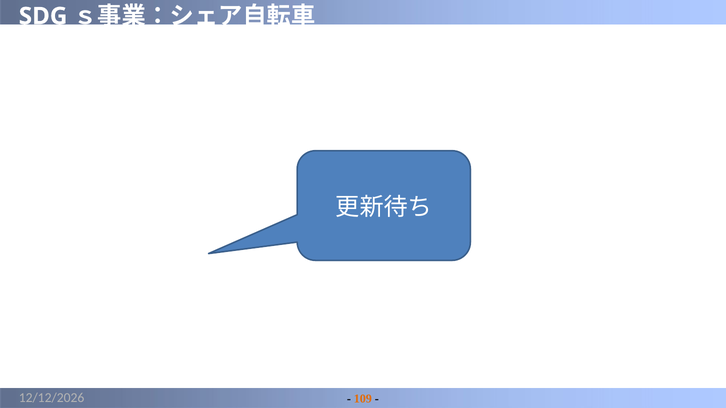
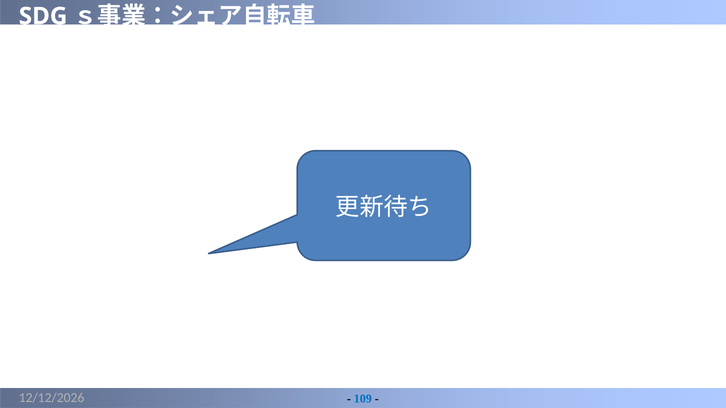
109 colour: orange -> blue
